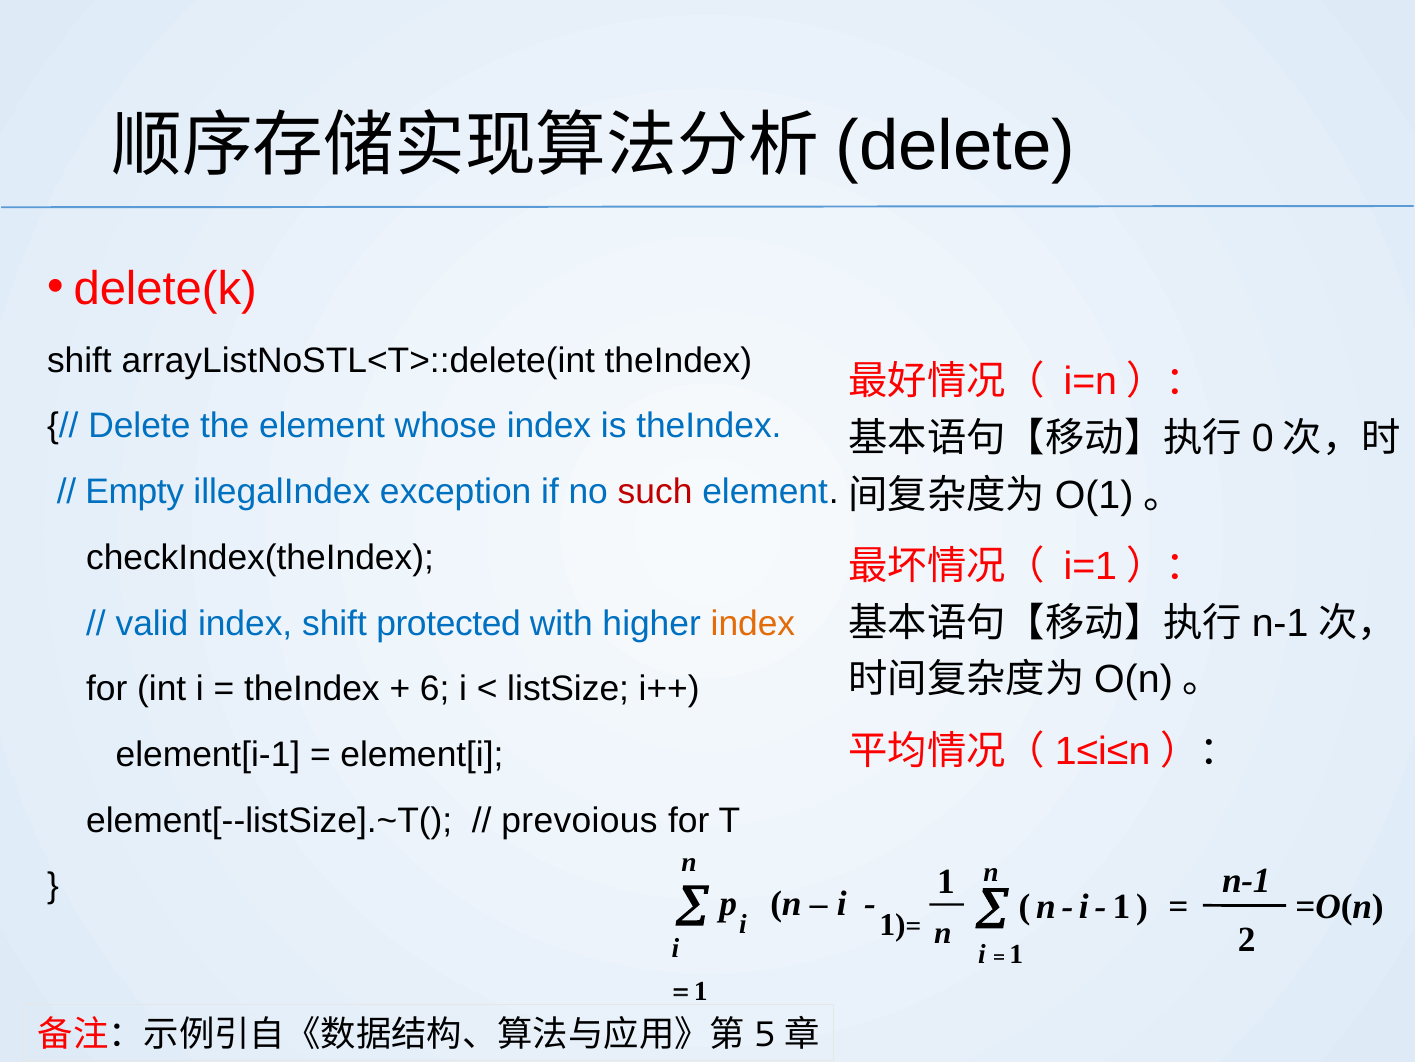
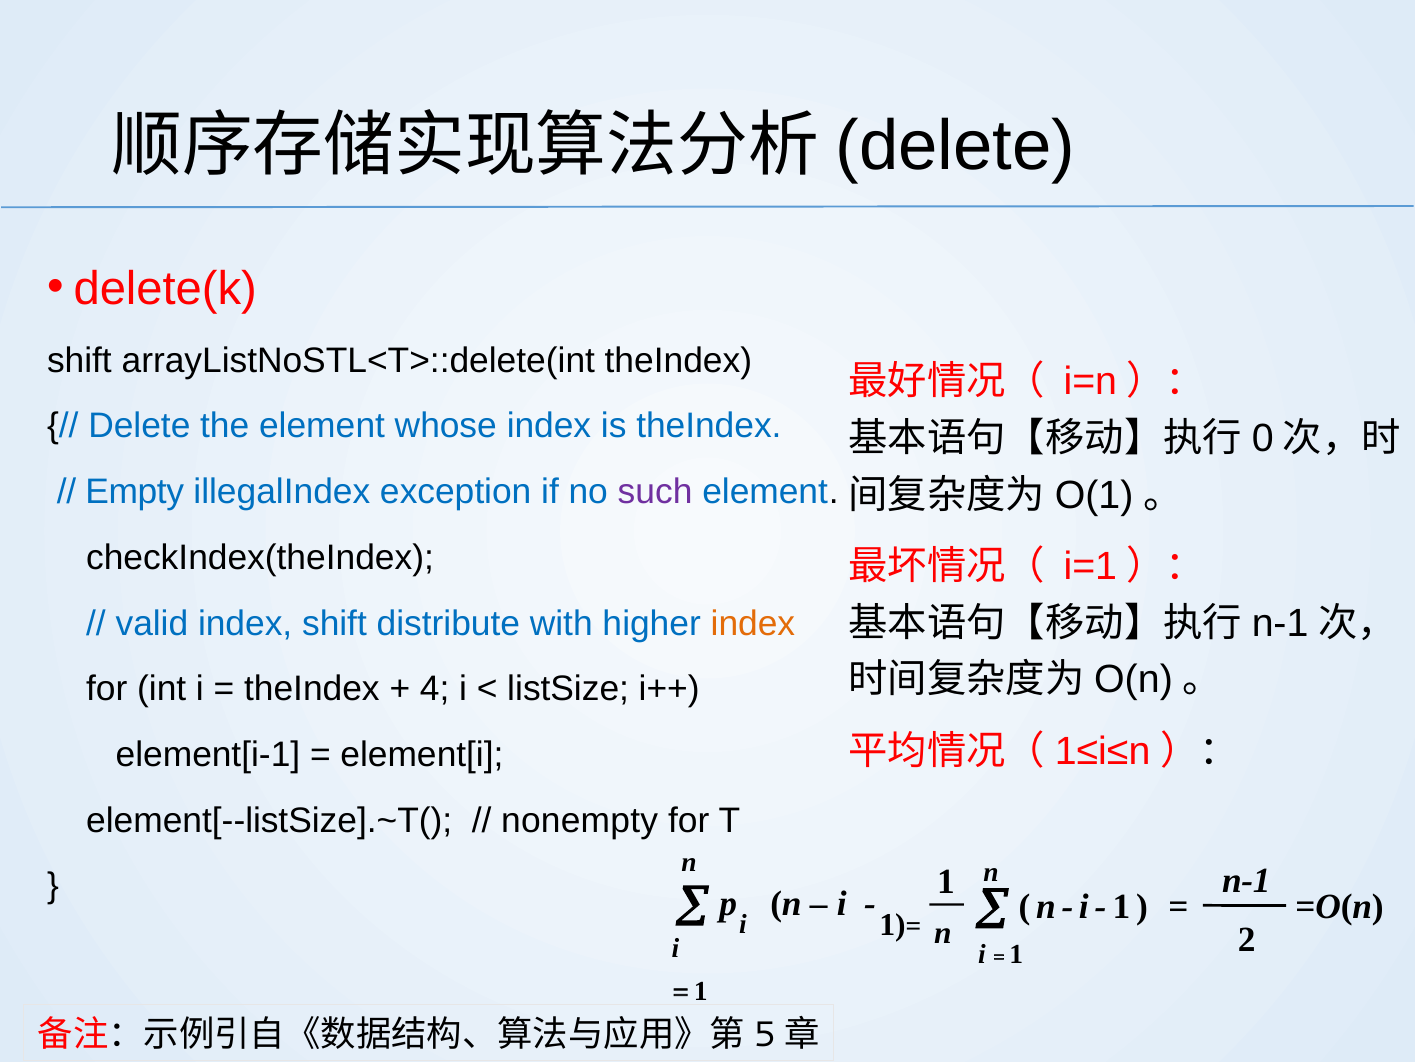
such colour: red -> purple
protected: protected -> distribute
6: 6 -> 4
prevoious: prevoious -> nonempty
